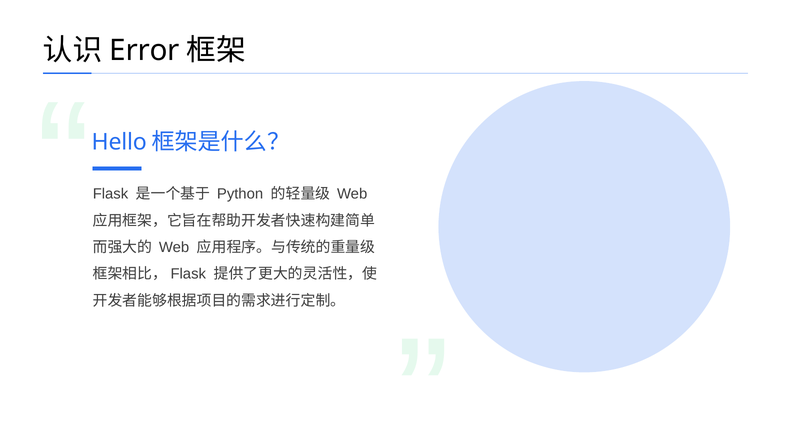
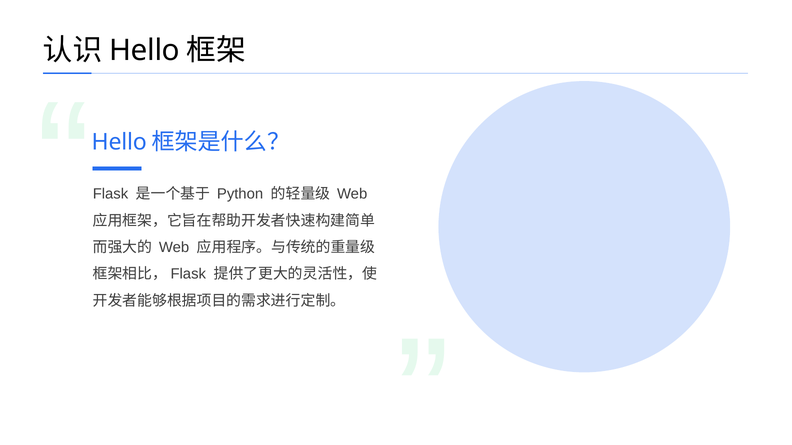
Error at (144, 50): Error -> Hello
